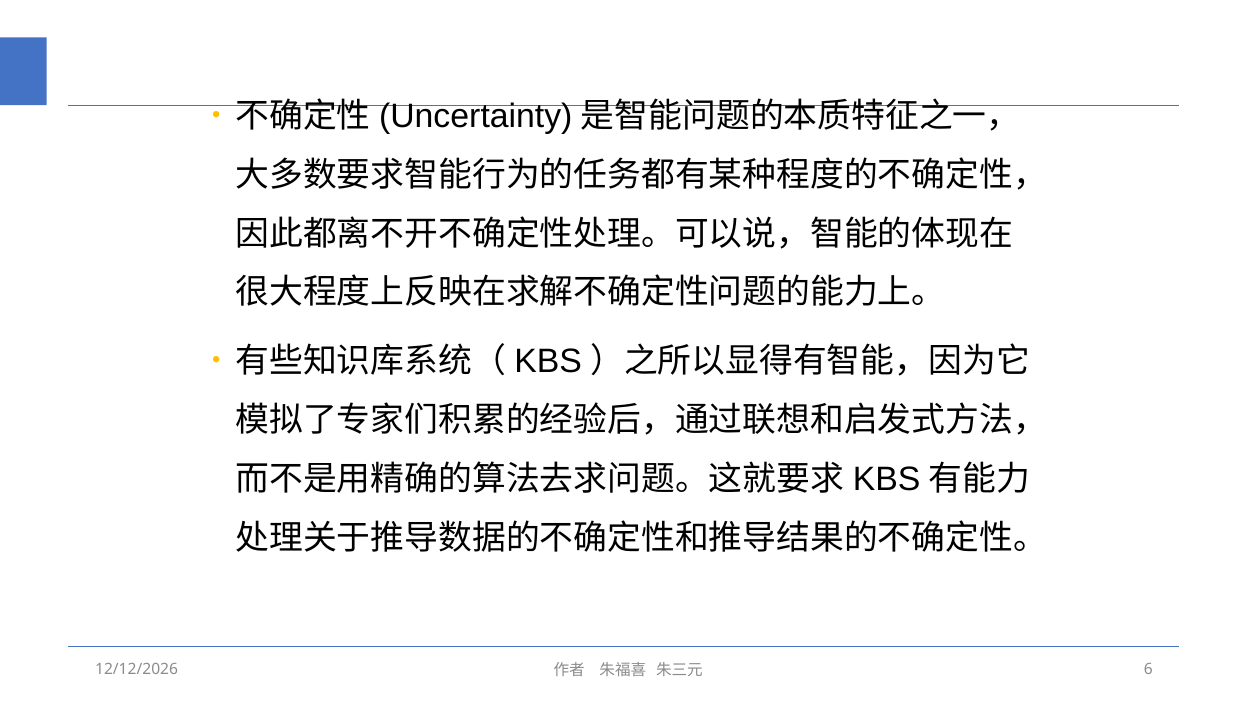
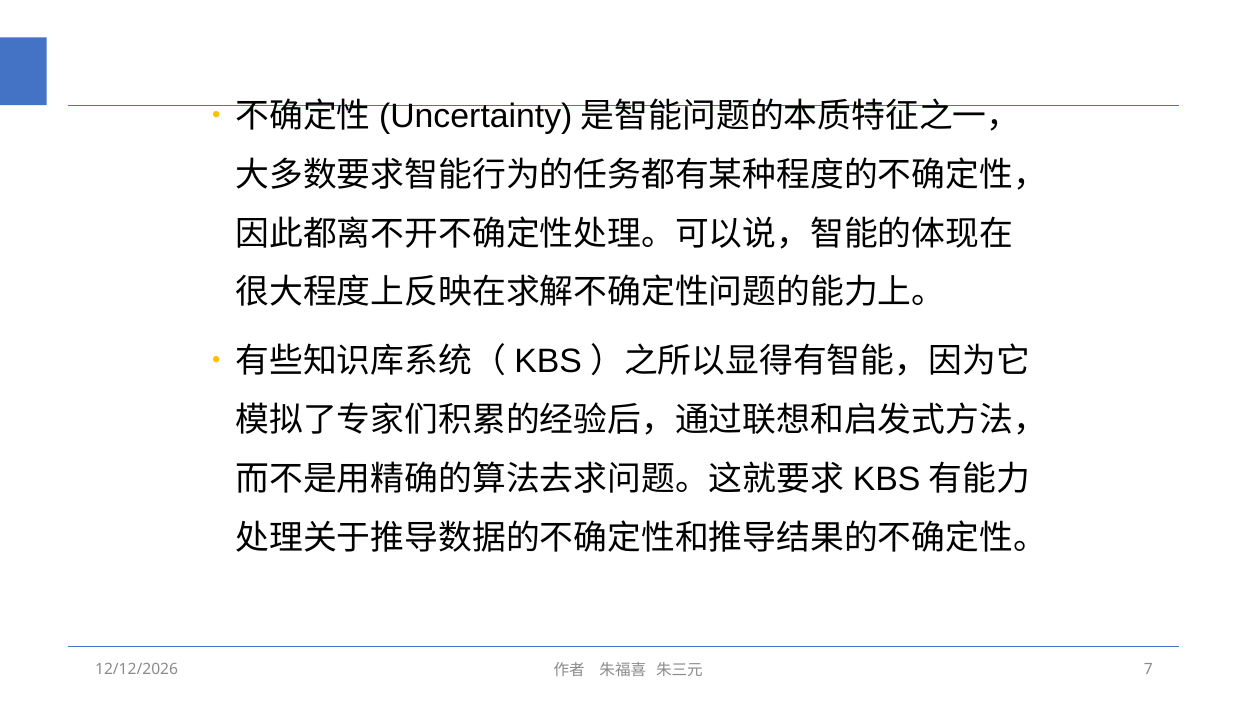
6: 6 -> 7
